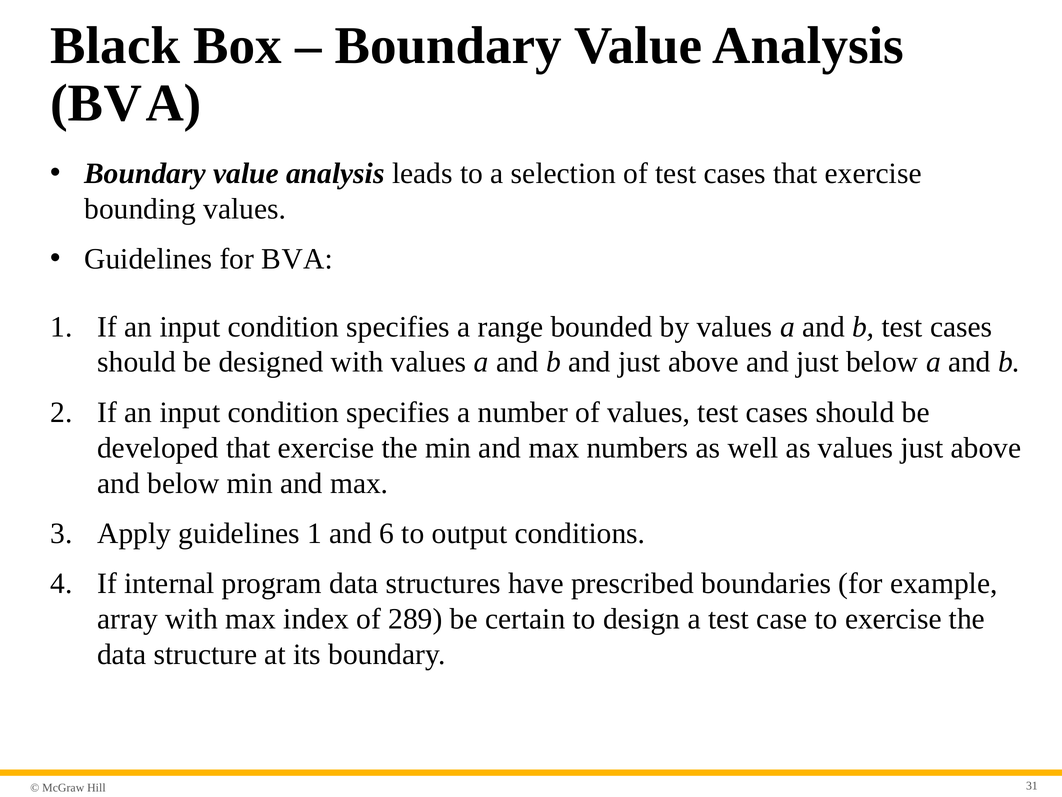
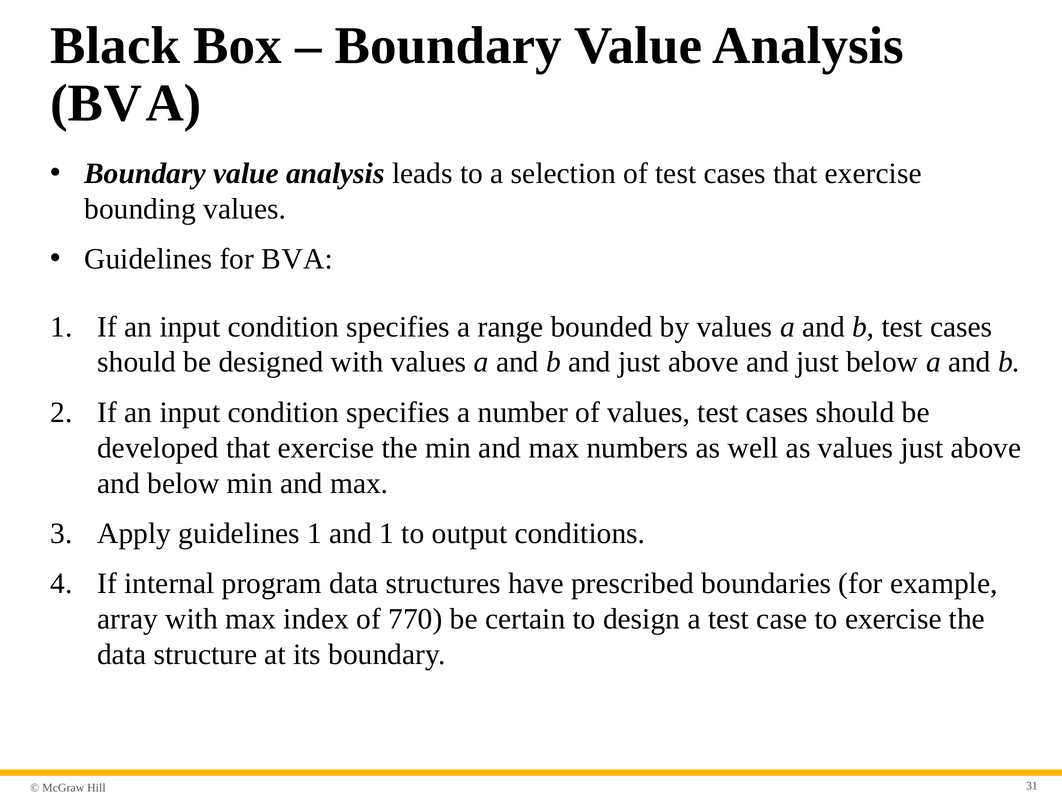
and 6: 6 -> 1
289: 289 -> 770
